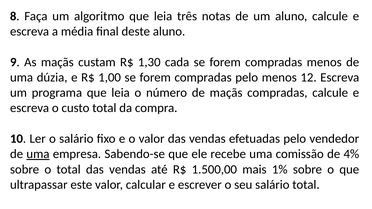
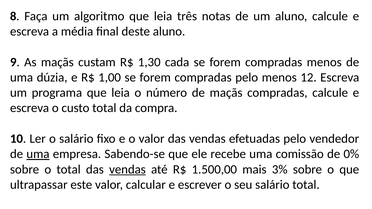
4%: 4% -> 0%
vendas at (127, 170) underline: none -> present
1%: 1% -> 3%
